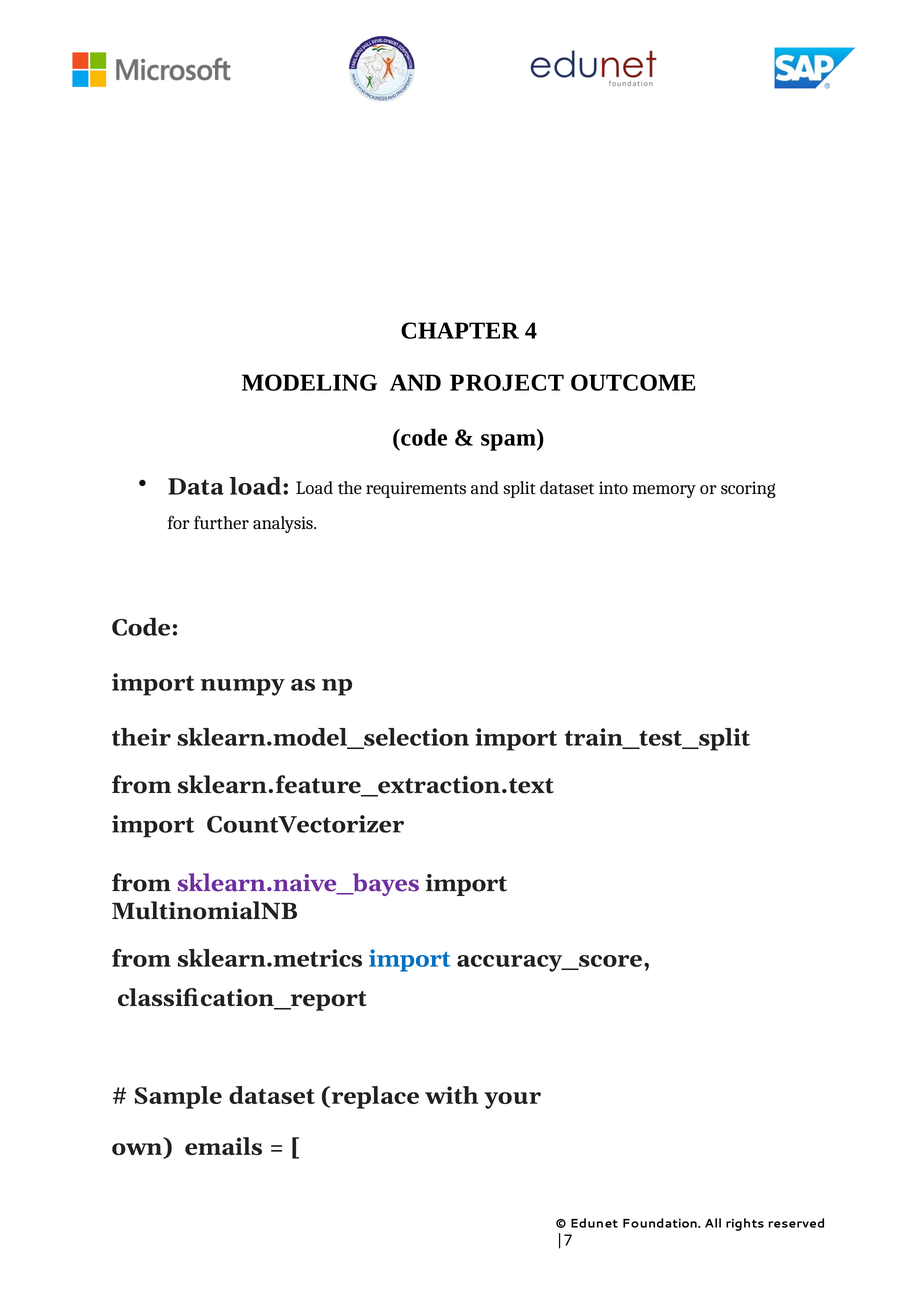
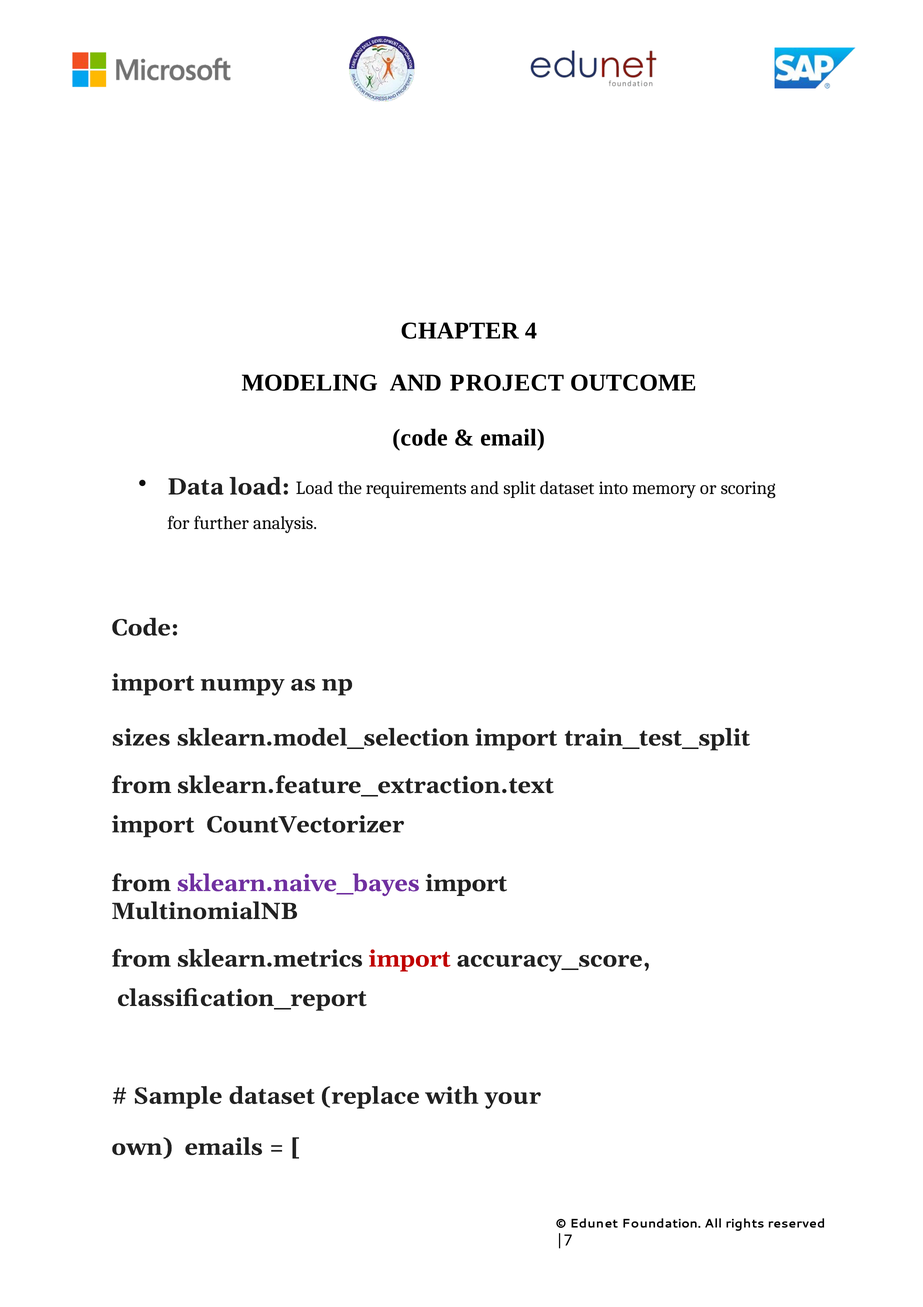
spam: spam -> email
their: their -> sizes
import at (410, 959) colour: blue -> red
